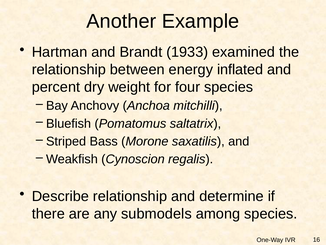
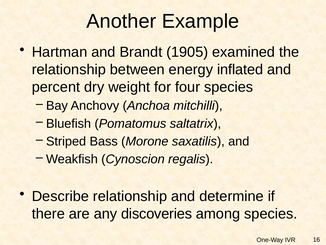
1933: 1933 -> 1905
submodels: submodels -> discoveries
